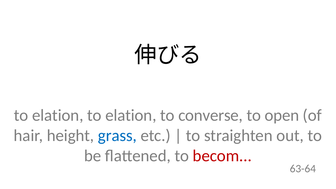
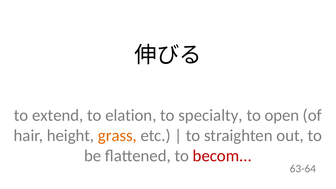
elation at (58, 115): elation -> extend
converse: converse -> specialty
grass colour: blue -> orange
